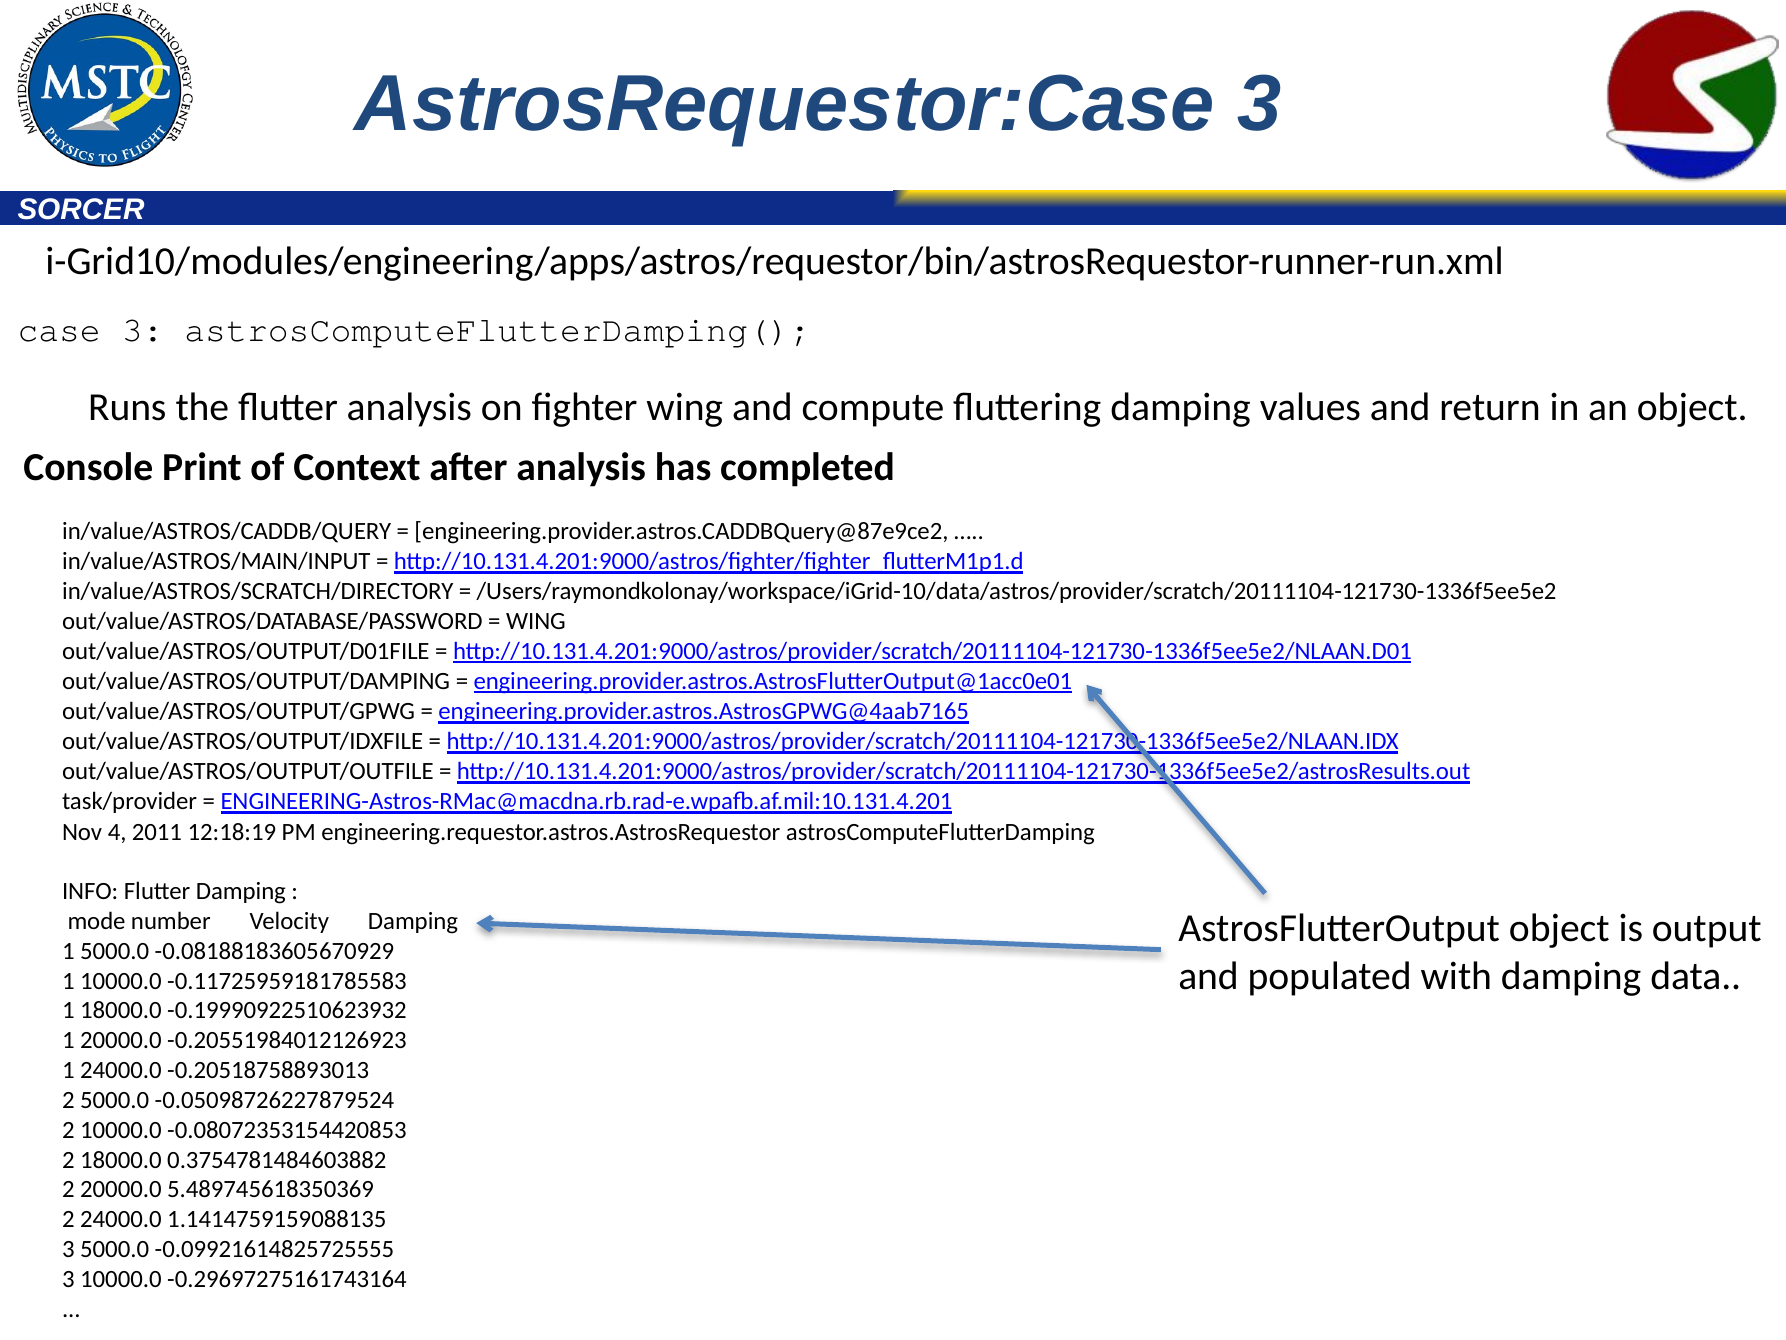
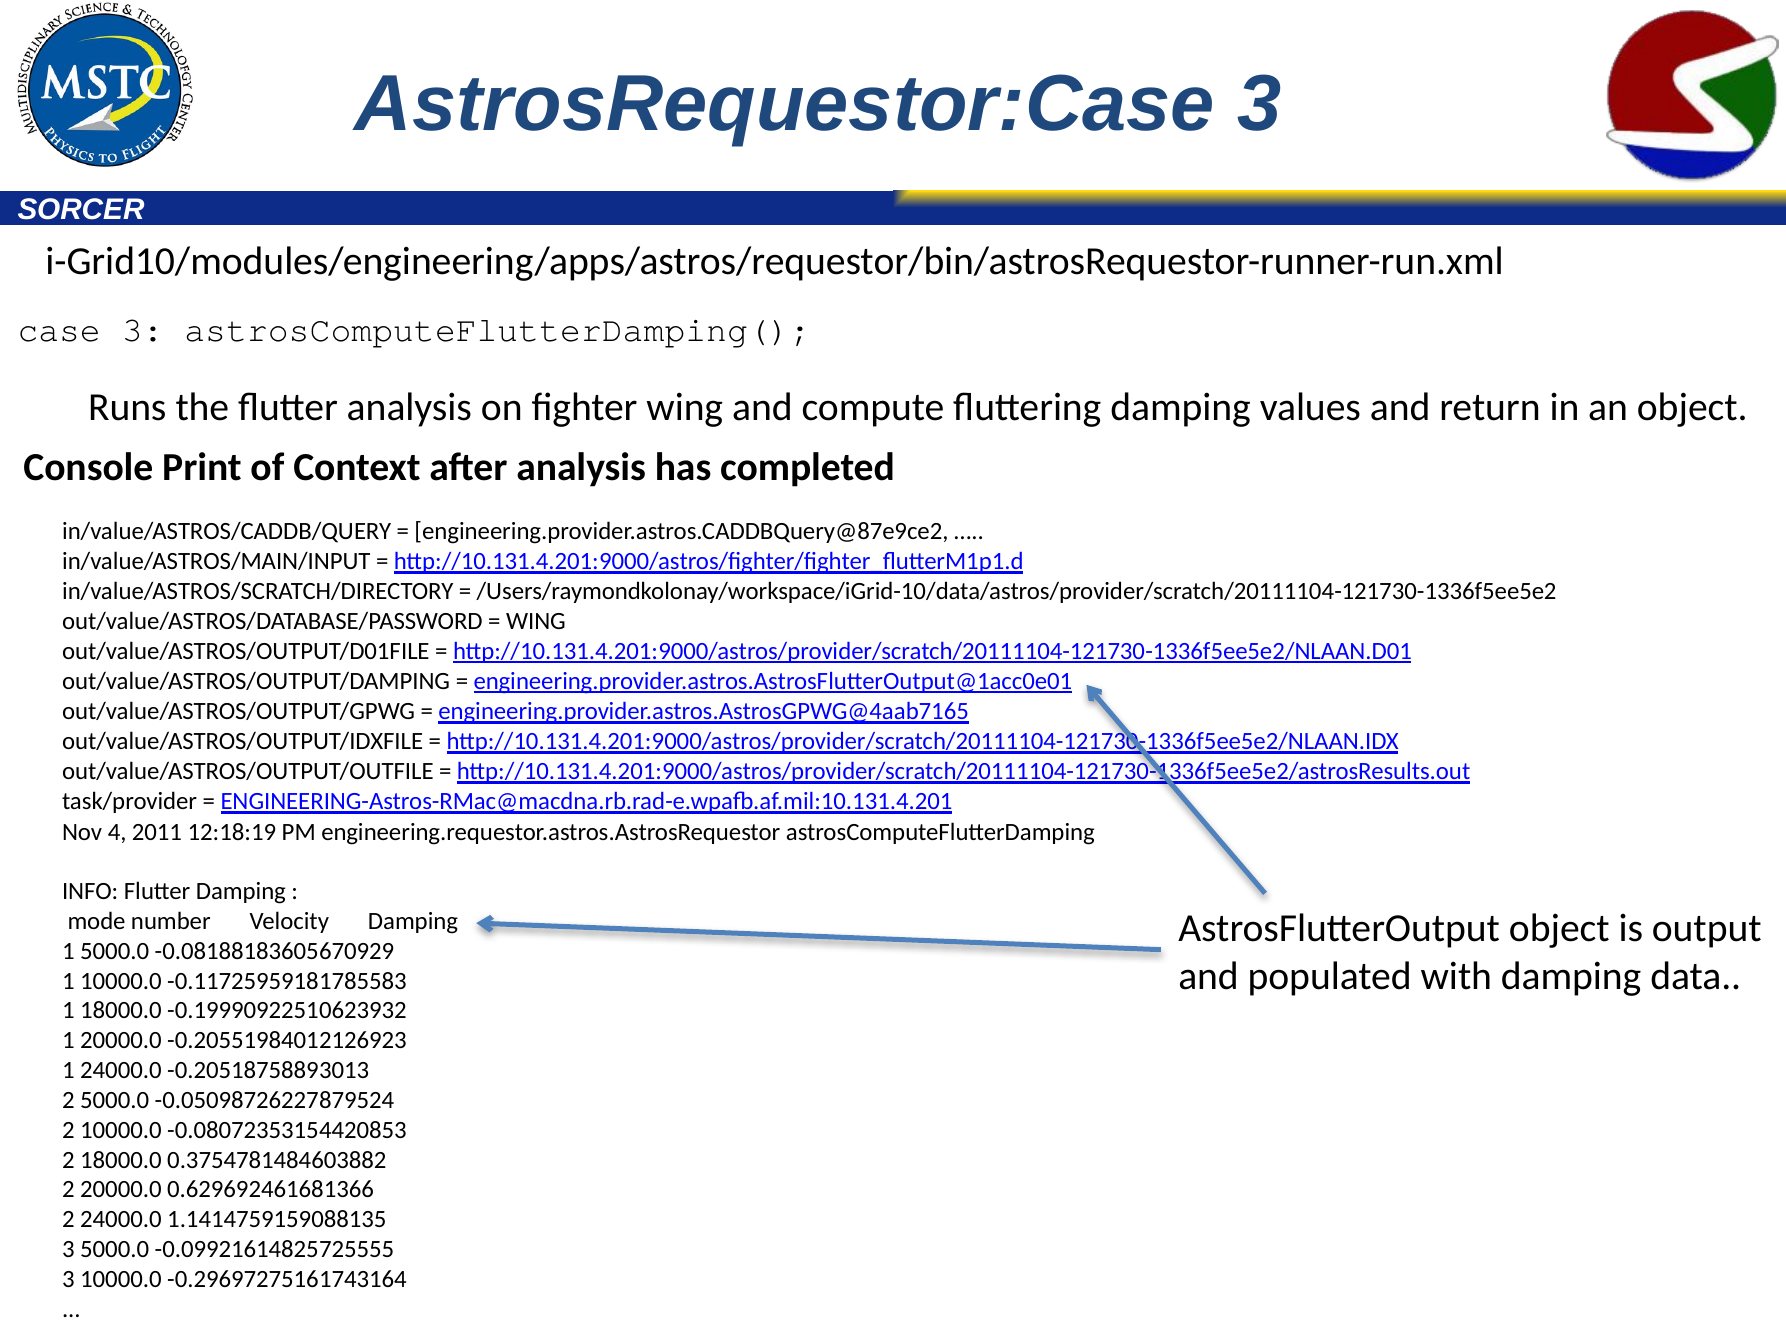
5.489745618350369: 5.489745618350369 -> 0.629692461681366
